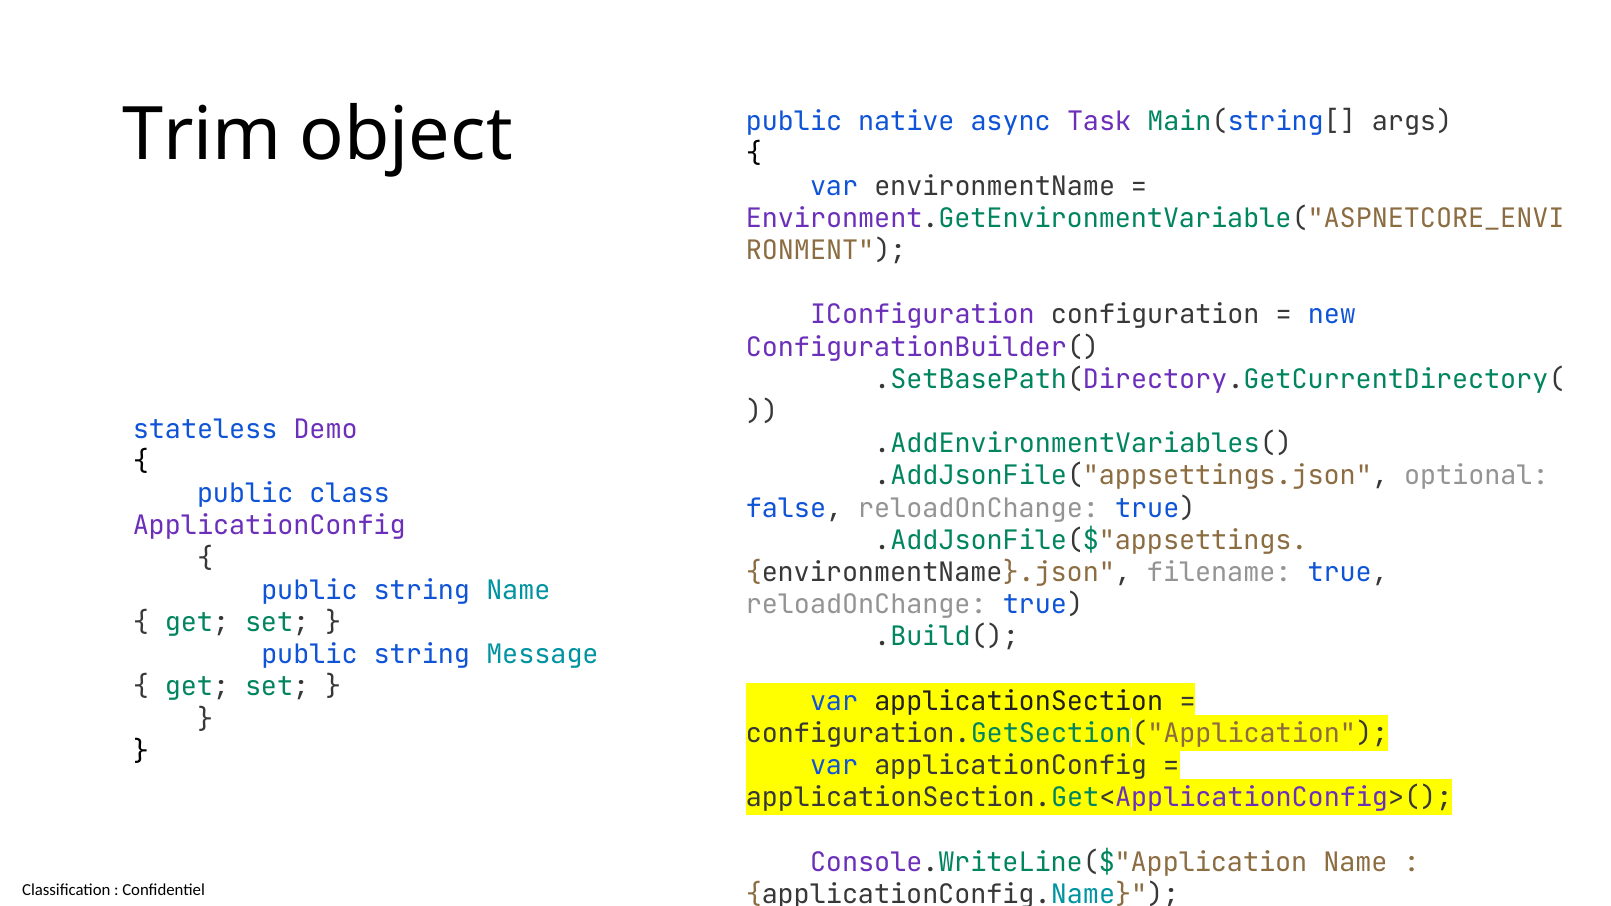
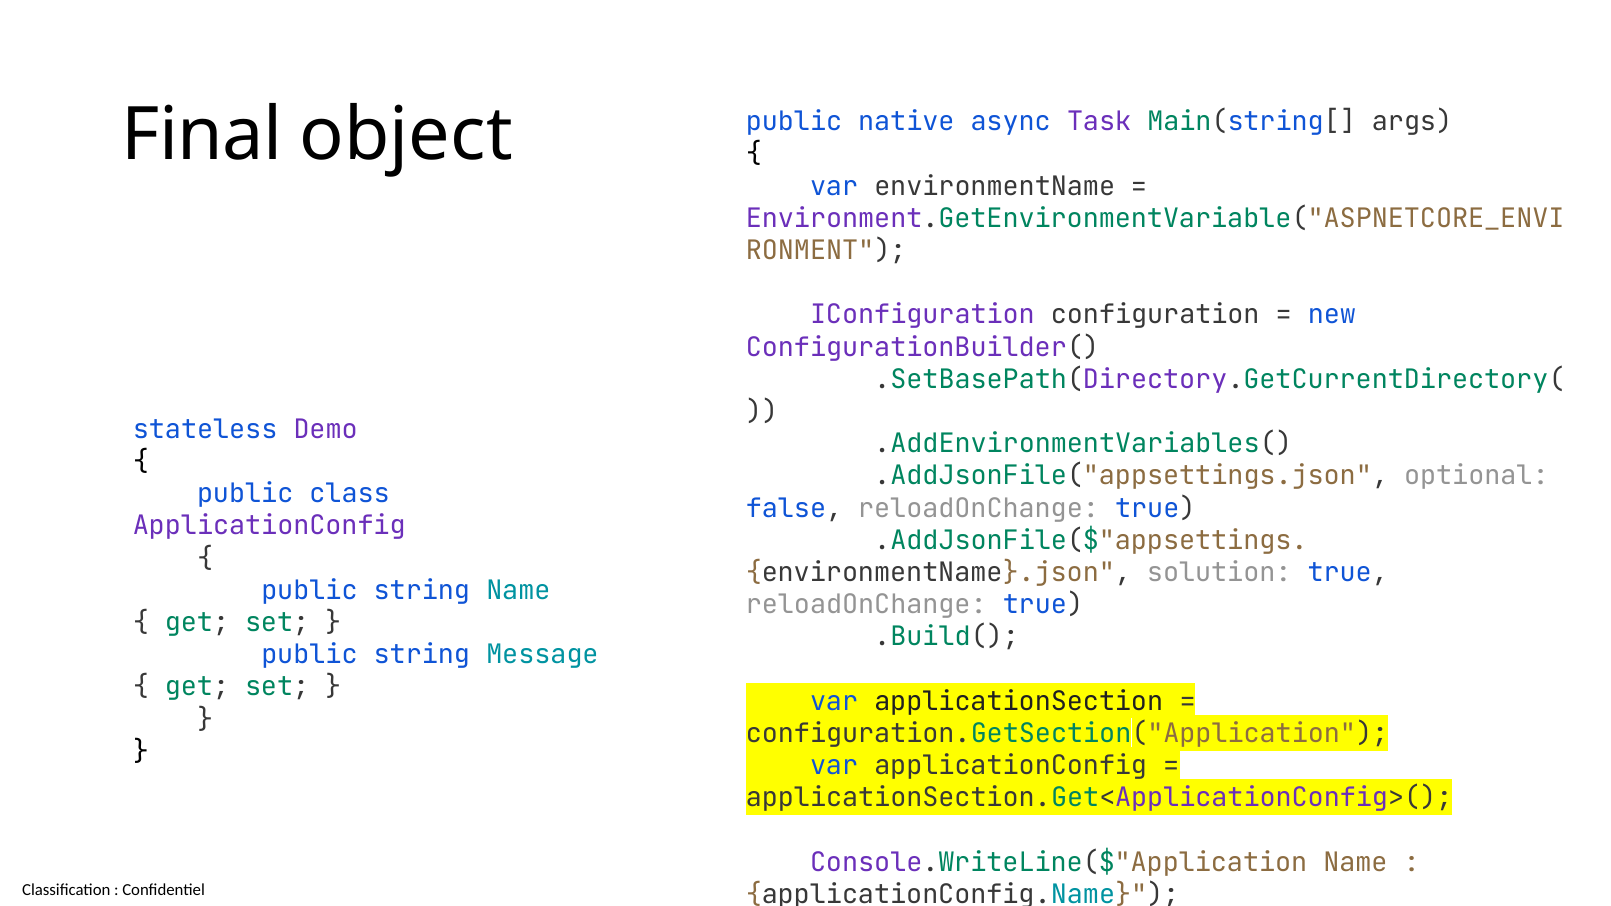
Trim: Trim -> Final
filename: filename -> solution
